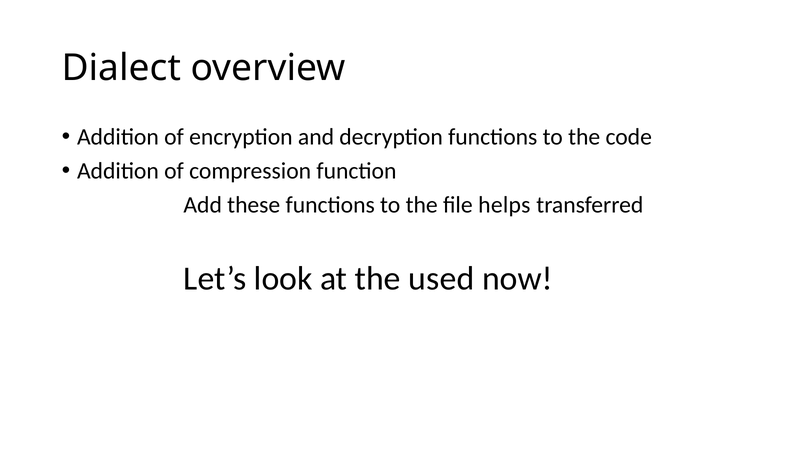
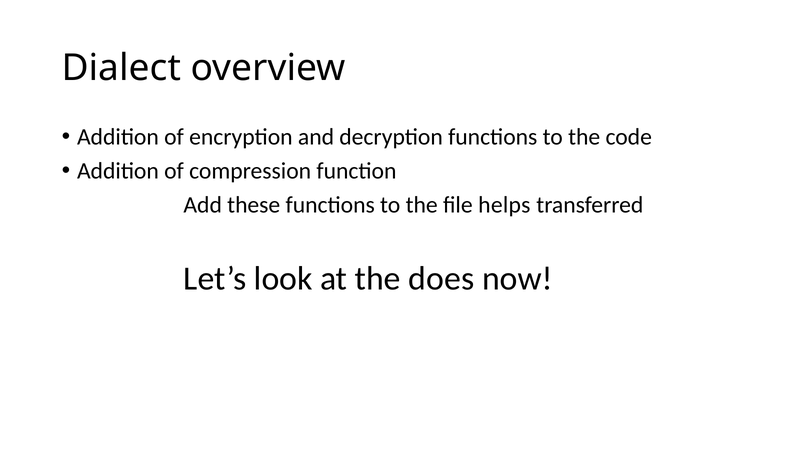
used: used -> does
